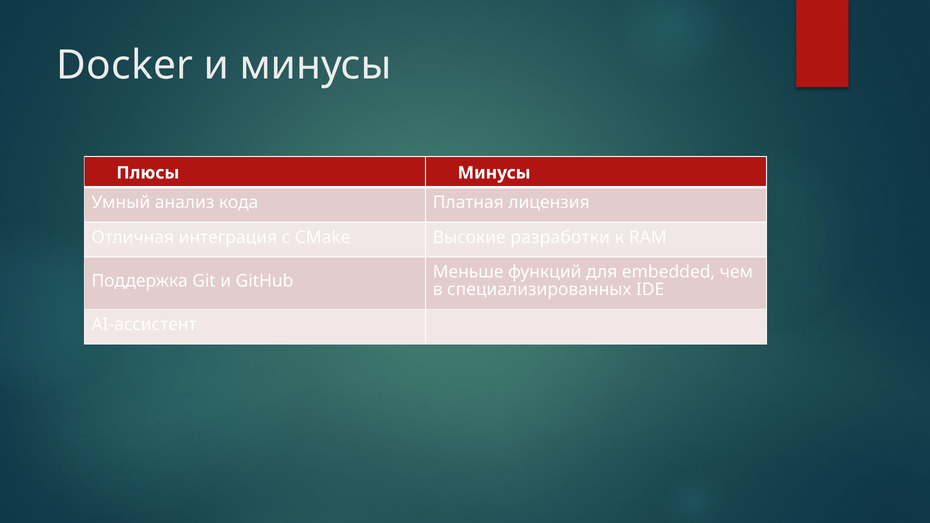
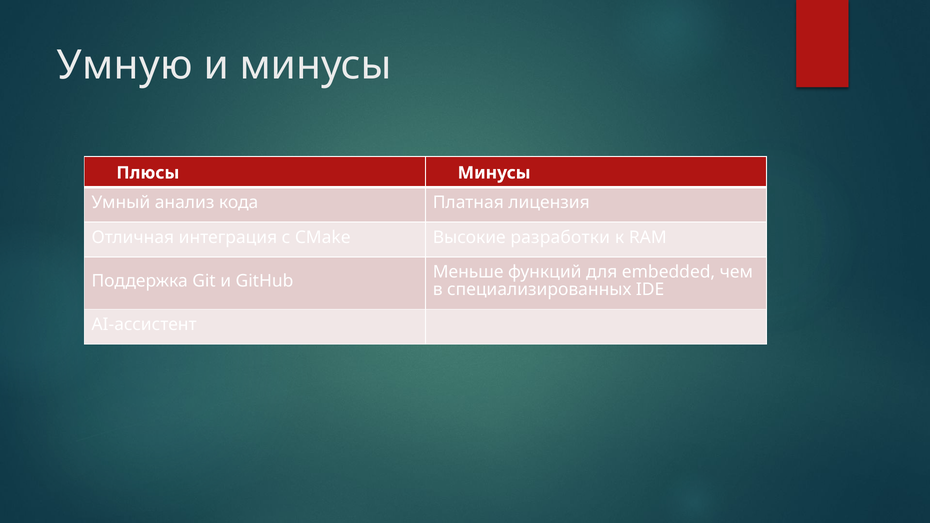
Docker: Docker -> Умную
